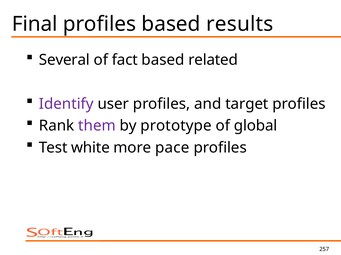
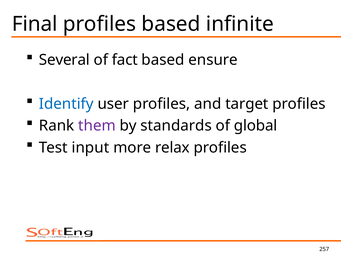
results: results -> infinite
related: related -> ensure
Identify colour: purple -> blue
prototype: prototype -> standards
white: white -> input
pace: pace -> relax
